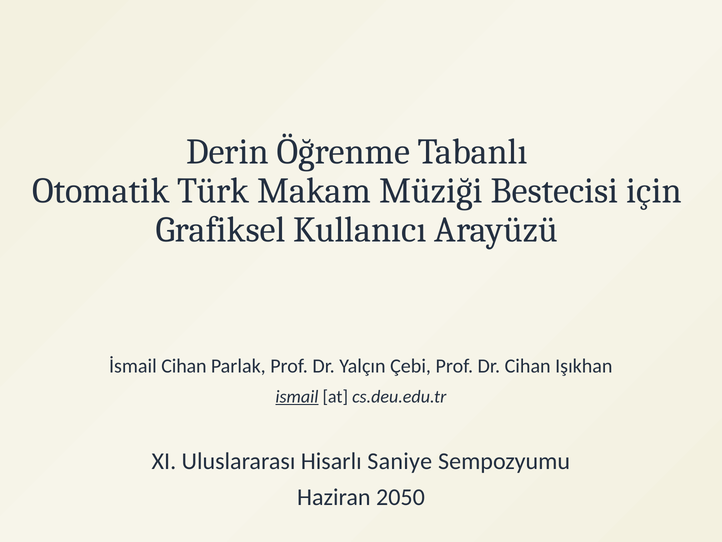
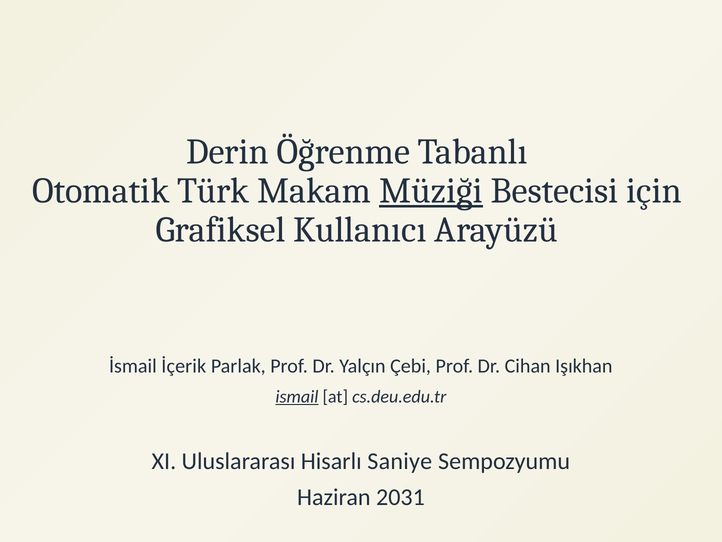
Müziği underline: none -> present
İsmail Cihan: Cihan -> İçerik
2050: 2050 -> 2031
